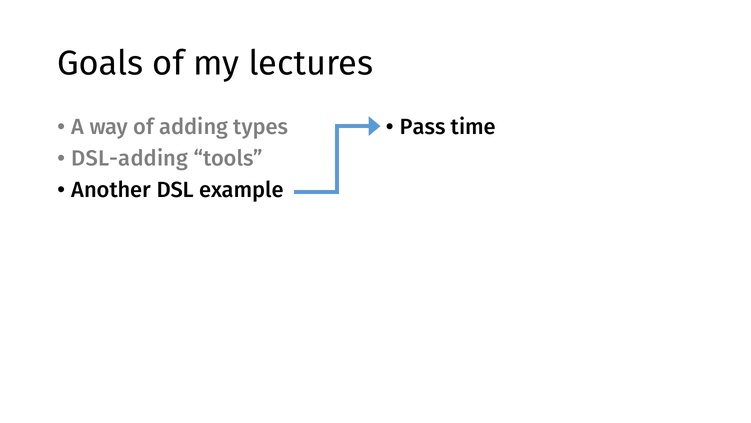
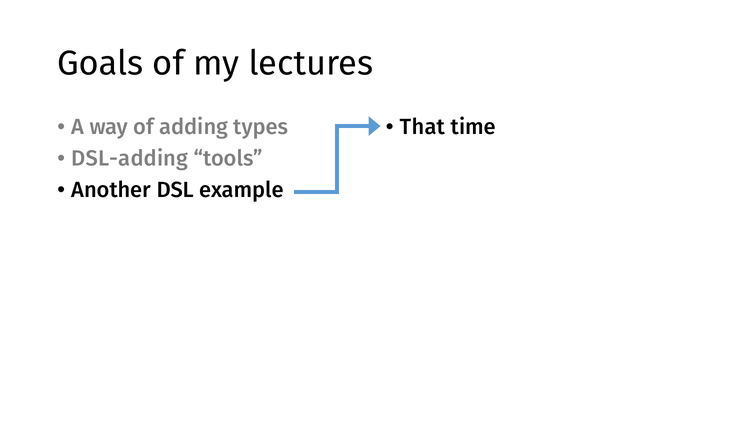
Pass: Pass -> That
